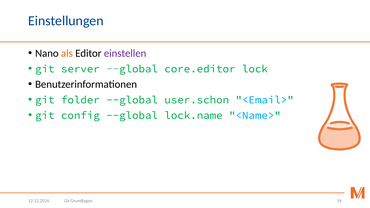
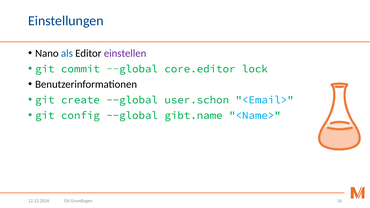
als colour: orange -> blue
server: server -> commit
folder: folder -> create
lock.name: lock.name -> gibt.name
